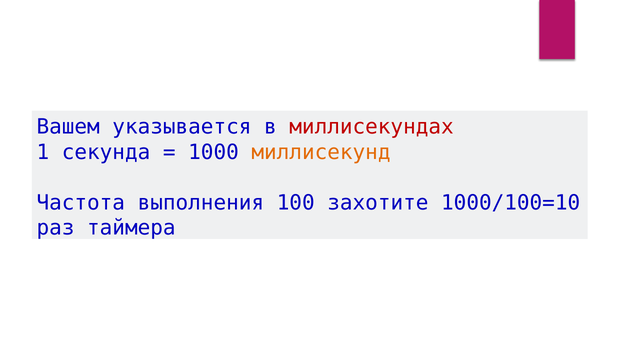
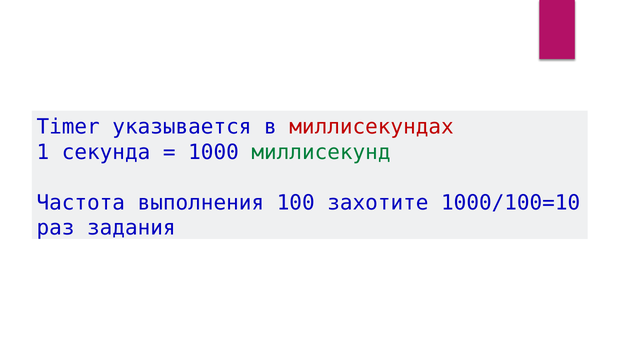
Вашем: Вашем -> Timer
миллисекунд colour: orange -> green
таймера: таймера -> задания
